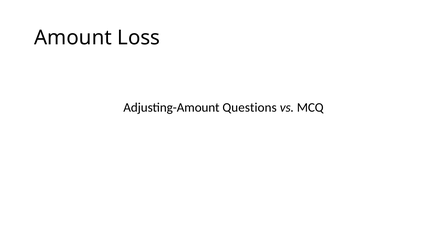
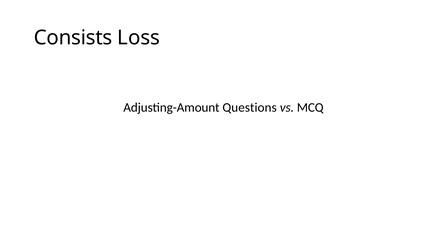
Amount: Amount -> Consists
